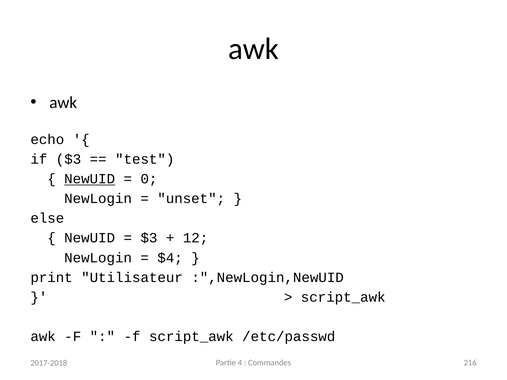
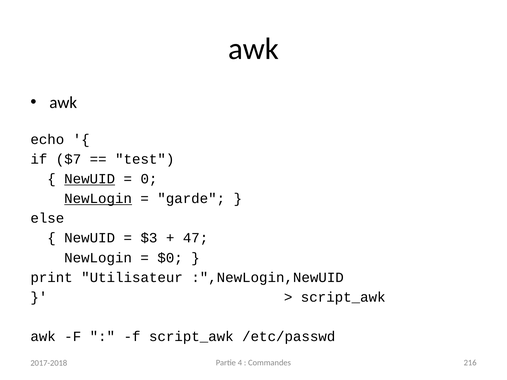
if $3: $3 -> $7
NewLogin at (98, 199) underline: none -> present
unset: unset -> garde
12: 12 -> 47
$4: $4 -> $0
